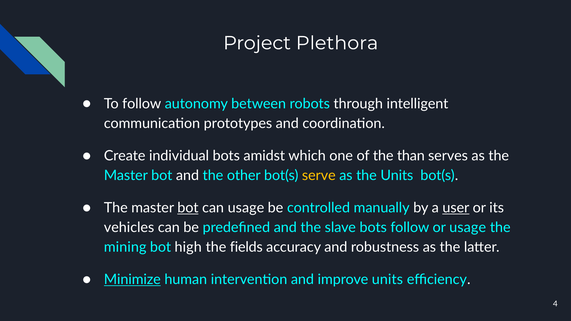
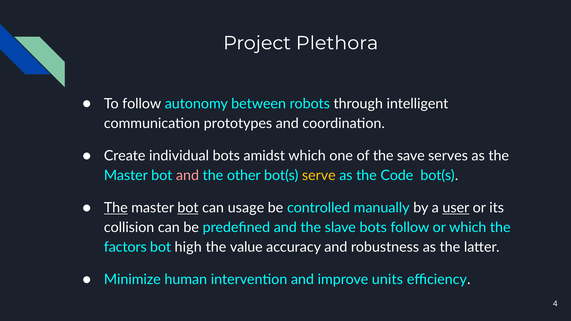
than: than -> save
and at (188, 176) colour: white -> pink
the Units: Units -> Code
The at (116, 208) underline: none -> present
vehicles: vehicles -> collision
or usage: usage -> which
mining: mining -> factors
fields: fields -> value
Minimize underline: present -> none
